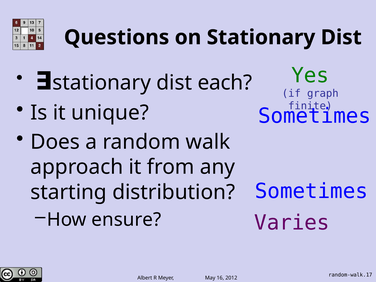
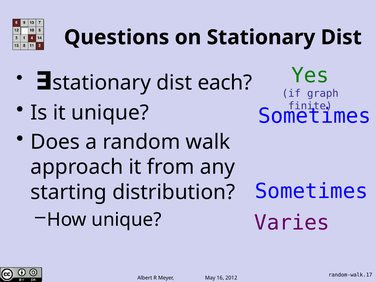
How ensure: ensure -> unique
